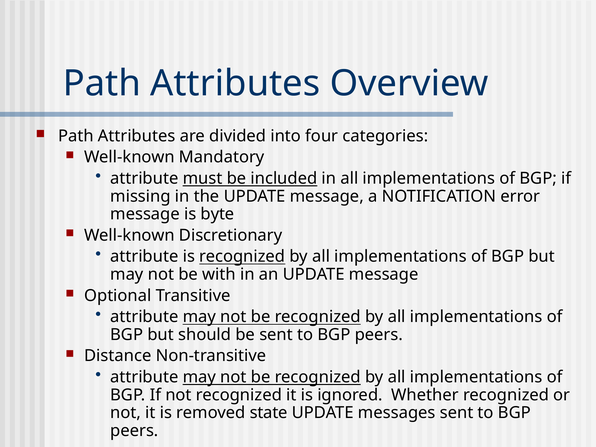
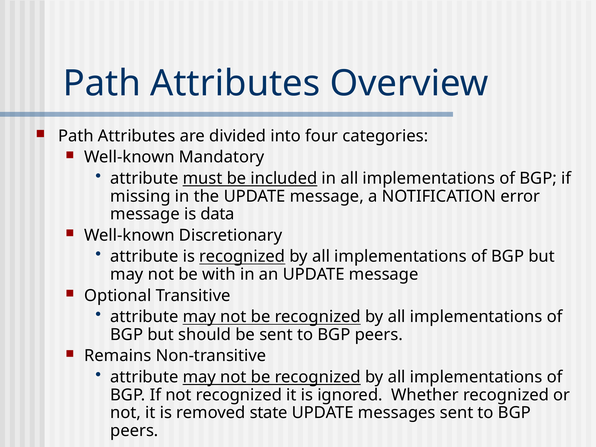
byte: byte -> data
Distance: Distance -> Remains
